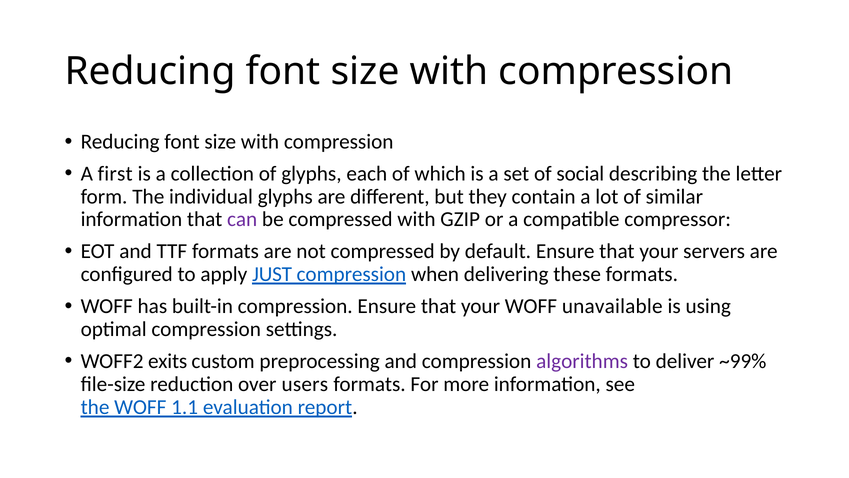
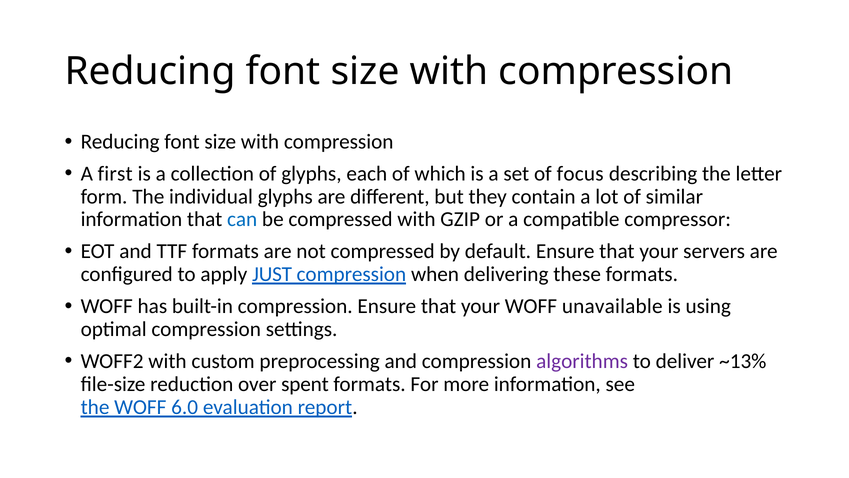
social: social -> focus
can colour: purple -> blue
WOFF2 exits: exits -> with
~99%: ~99% -> ~13%
users: users -> spent
1.1: 1.1 -> 6.0
